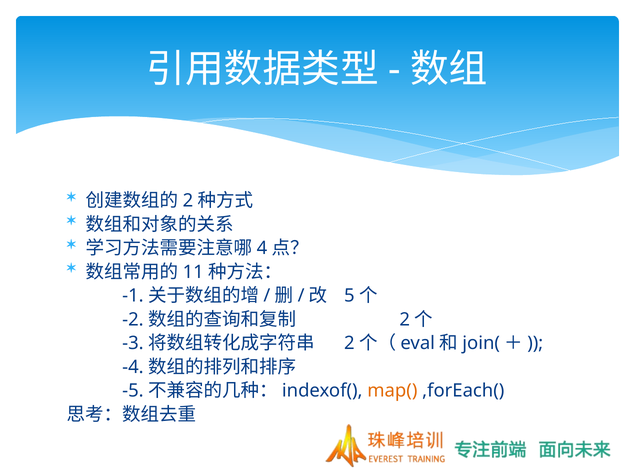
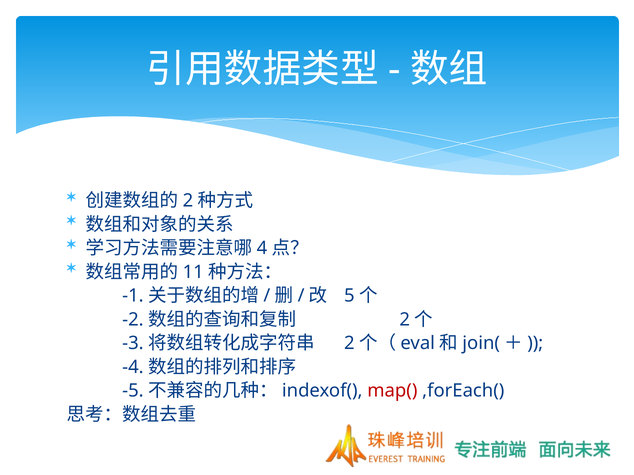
map( colour: orange -> red
